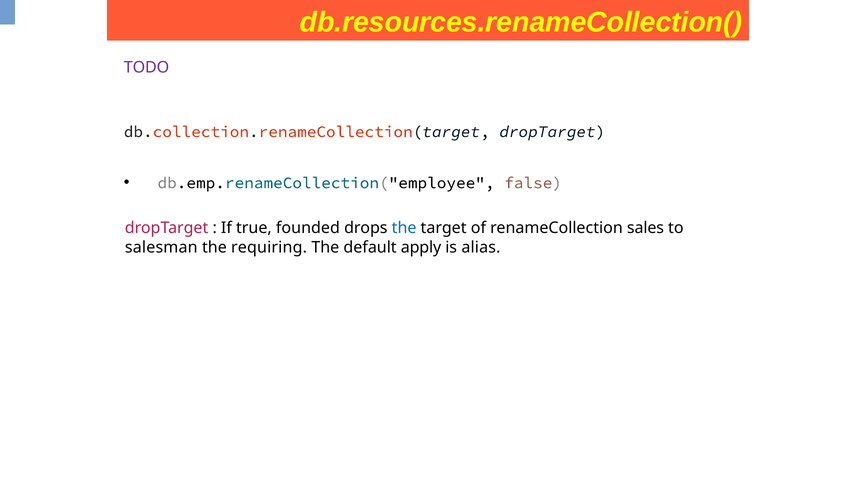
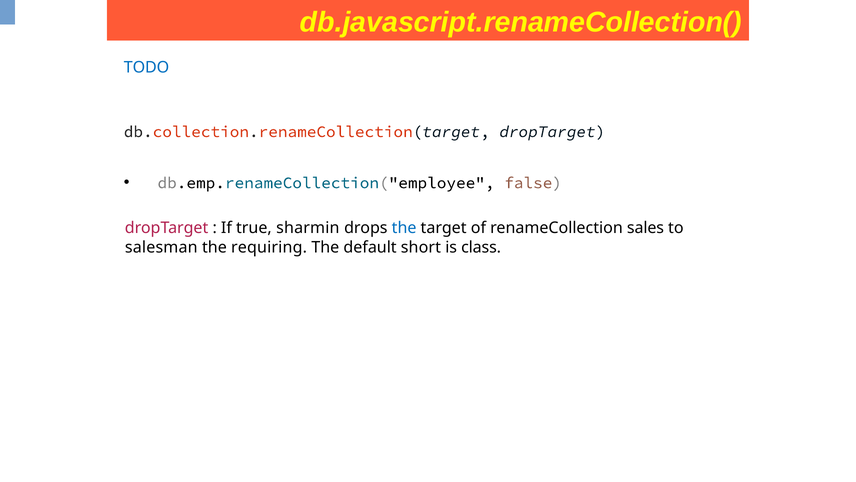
db.resources.renameCollection(: db.resources.renameCollection( -> db.javascript.renameCollection(
TODO colour: purple -> blue
founded: founded -> sharmin
apply: apply -> short
alias: alias -> class
